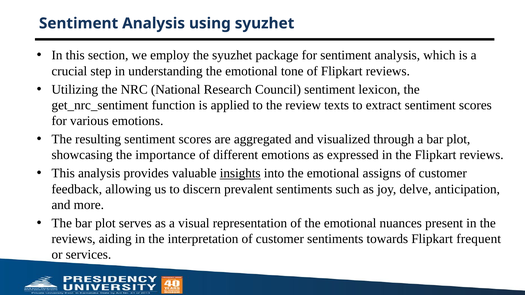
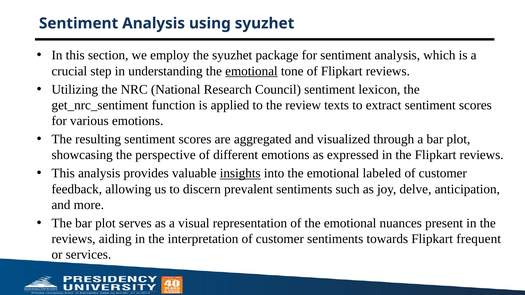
emotional at (251, 71) underline: none -> present
importance: importance -> perspective
assigns: assigns -> labeled
